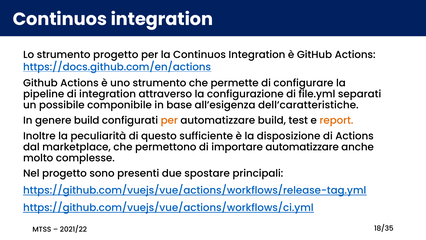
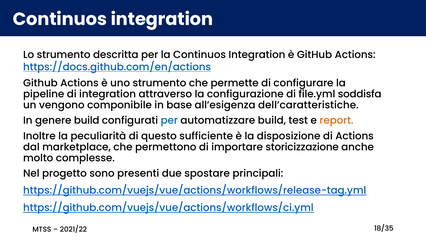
strumento progetto: progetto -> descritta
separati: separati -> soddisfa
possibile: possibile -> vengono
per at (169, 120) colour: orange -> blue
importare automatizzare: automatizzare -> storicizzazione
